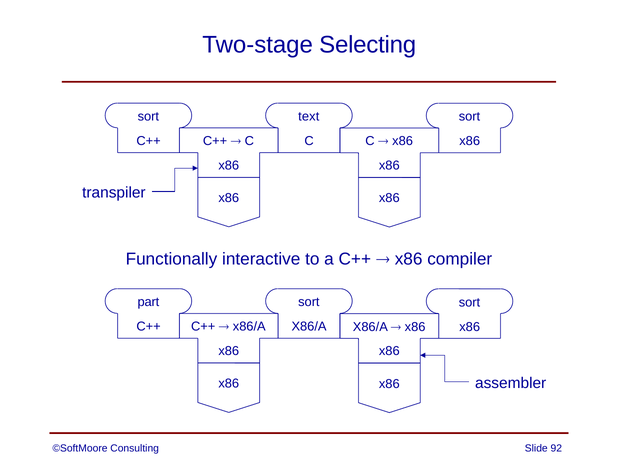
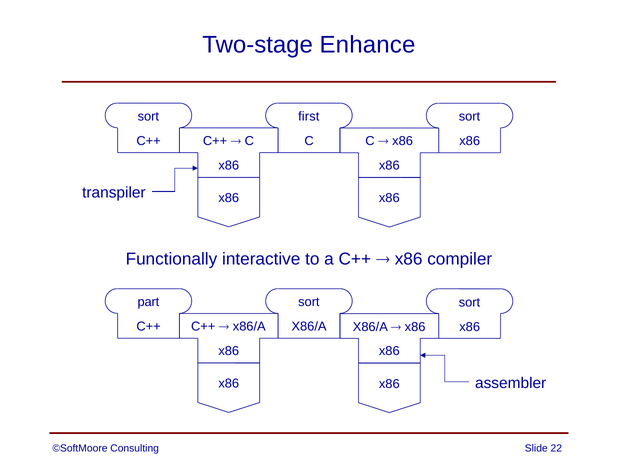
Selecting: Selecting -> Enhance
text: text -> first
92: 92 -> 22
